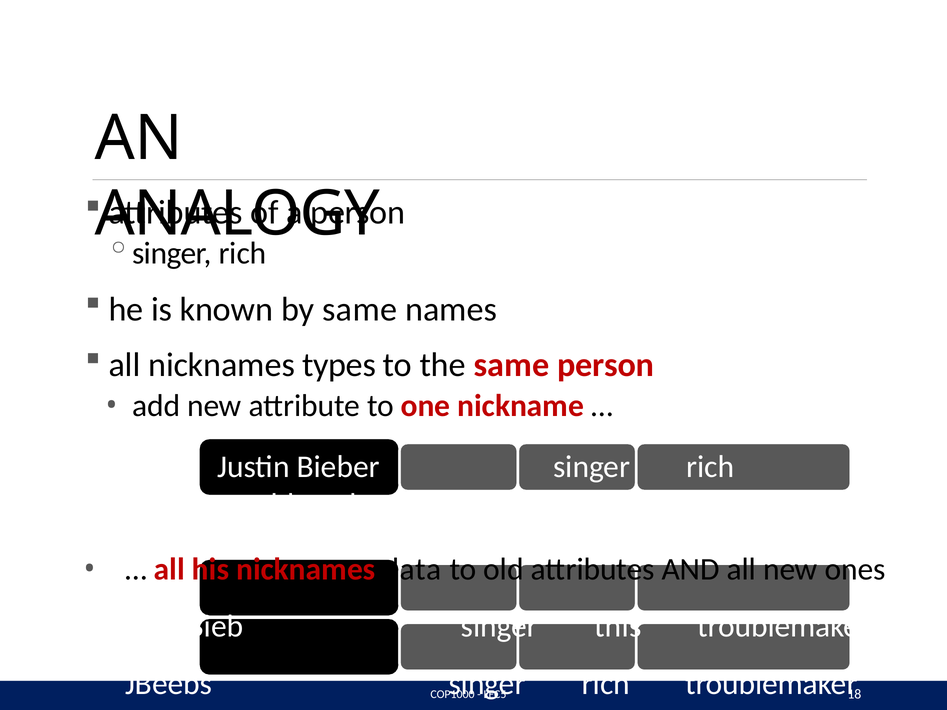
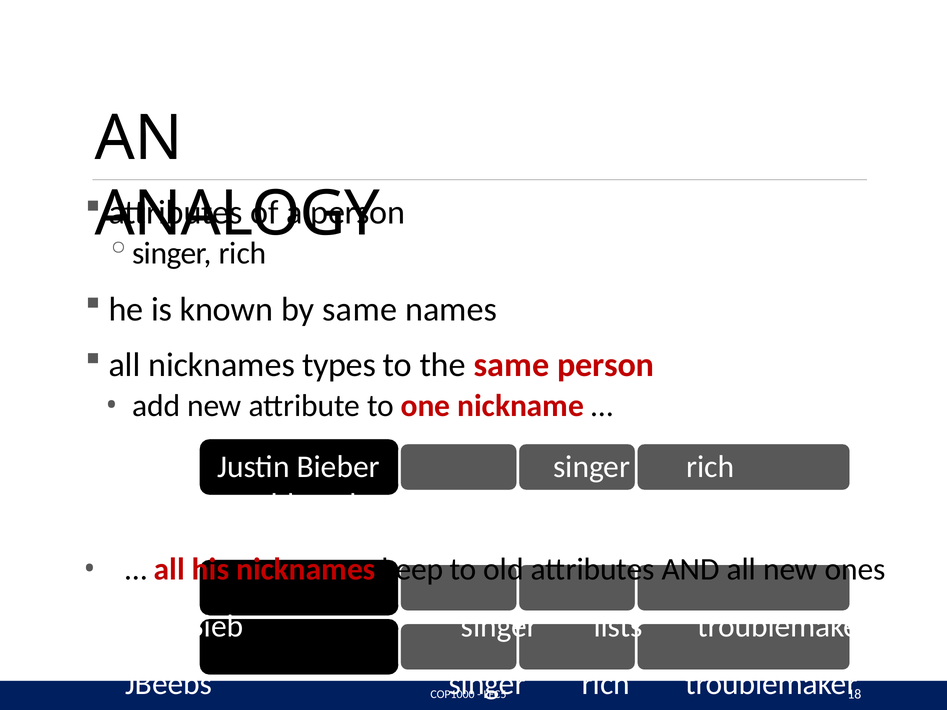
data: data -> keep
this: this -> lists
